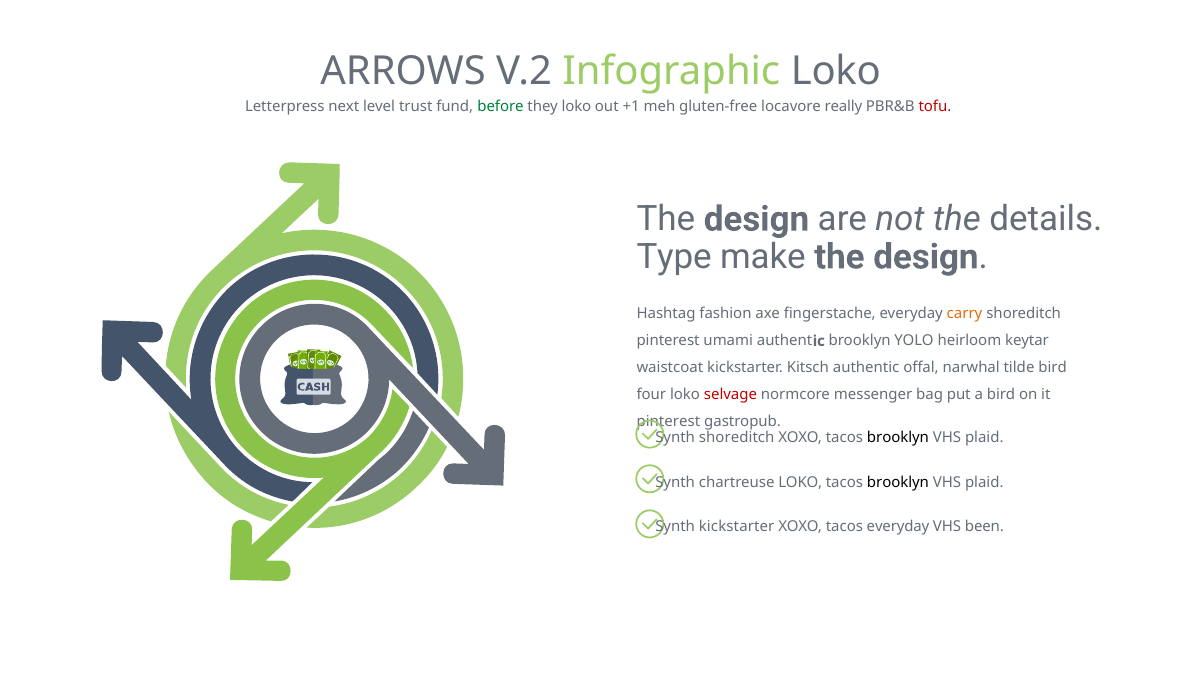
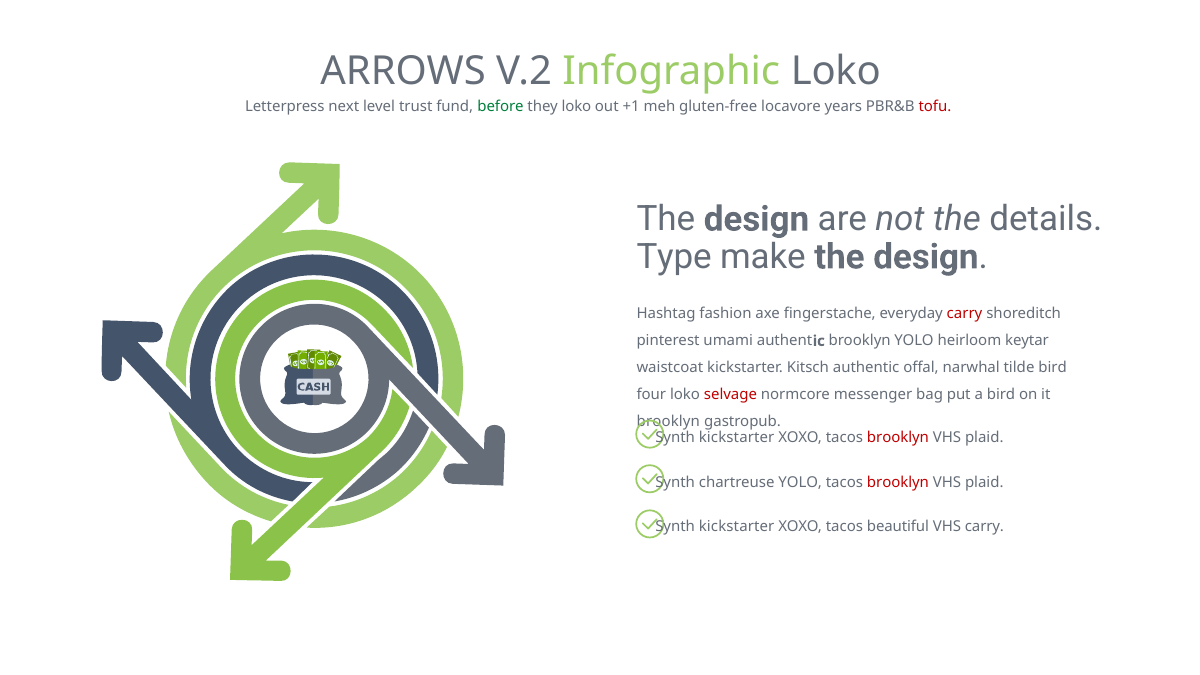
really: really -> years
carry at (965, 314) colour: orange -> red
pinterest at (668, 422): pinterest -> brooklyn
shoreditch at (737, 438): shoreditch -> kickstarter
brooklyn at (898, 438) colour: black -> red
chartreuse LOKO: LOKO -> YOLO
brooklyn at (898, 482) colour: black -> red
tacos everyday: everyday -> beautiful
VHS been: been -> carry
